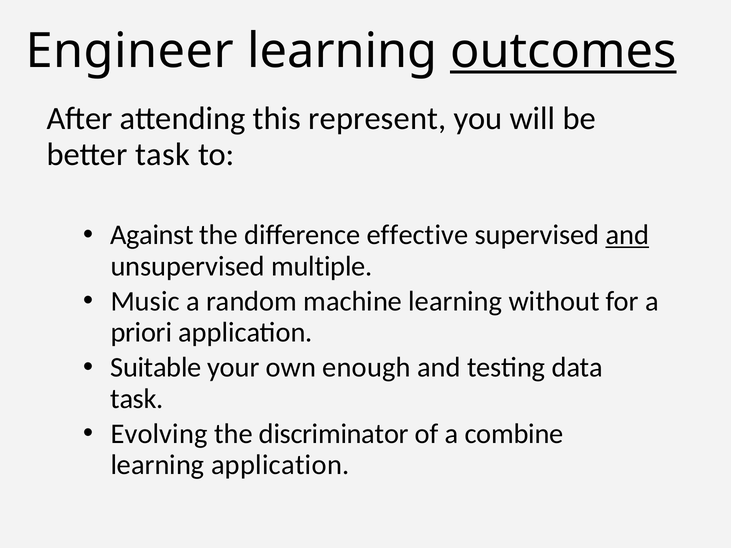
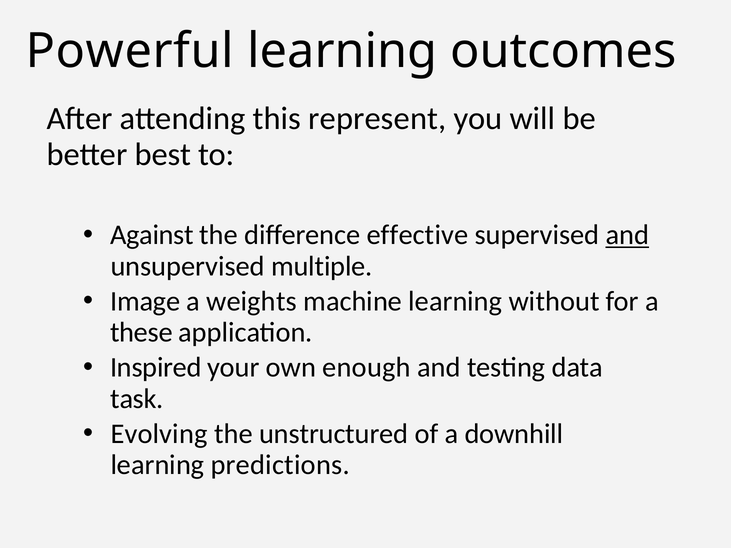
Engineer: Engineer -> Powerful
outcomes underline: present -> none
better task: task -> best
Music: Music -> Image
random: random -> weights
priori: priori -> these
Suitable: Suitable -> Inspired
discriminator: discriminator -> unstructured
combine: combine -> downhill
learning application: application -> predictions
